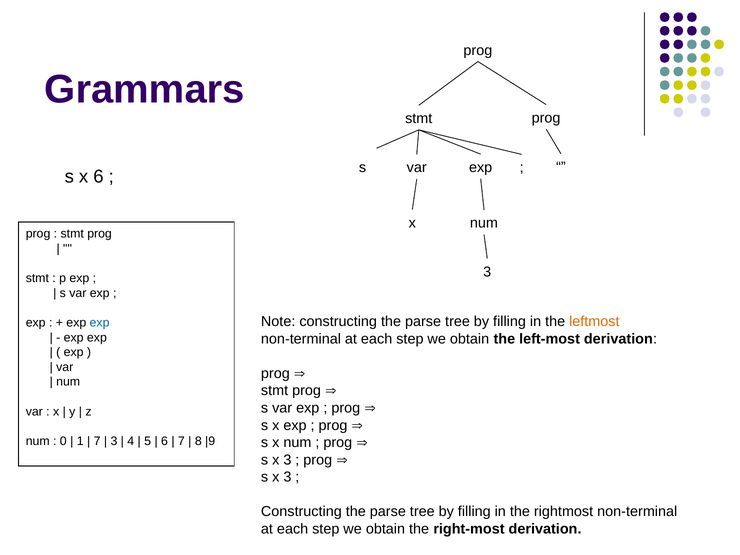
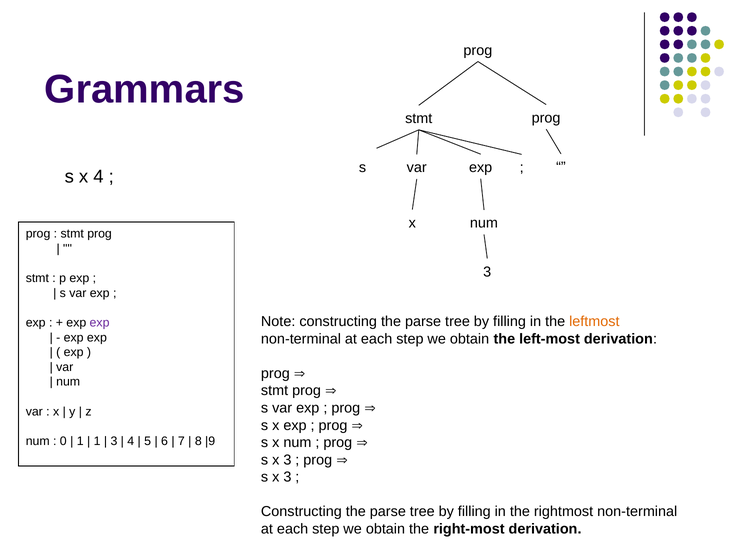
x 6: 6 -> 4
exp at (100, 323) colour: blue -> purple
7 at (97, 441): 7 -> 1
